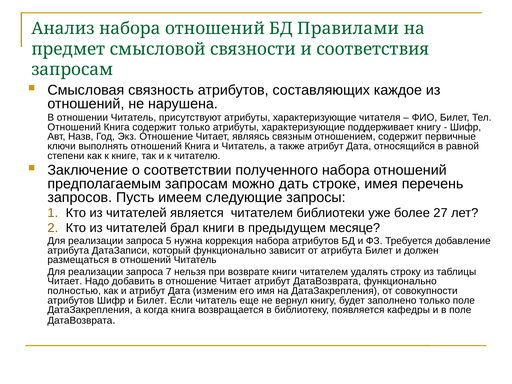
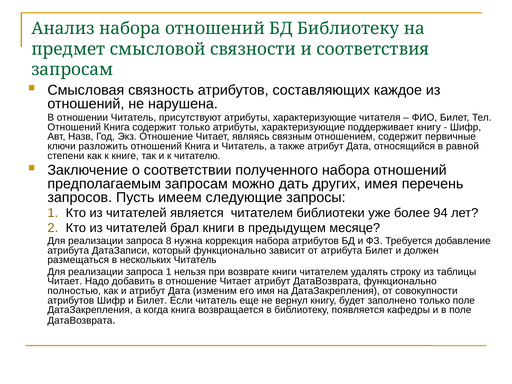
БД Правилами: Правилами -> Библиотеку
выполнять: выполнять -> разложить
строке: строке -> других
27: 27 -> 94
5: 5 -> 8
в отношений: отношений -> нескольких
запроса 7: 7 -> 1
